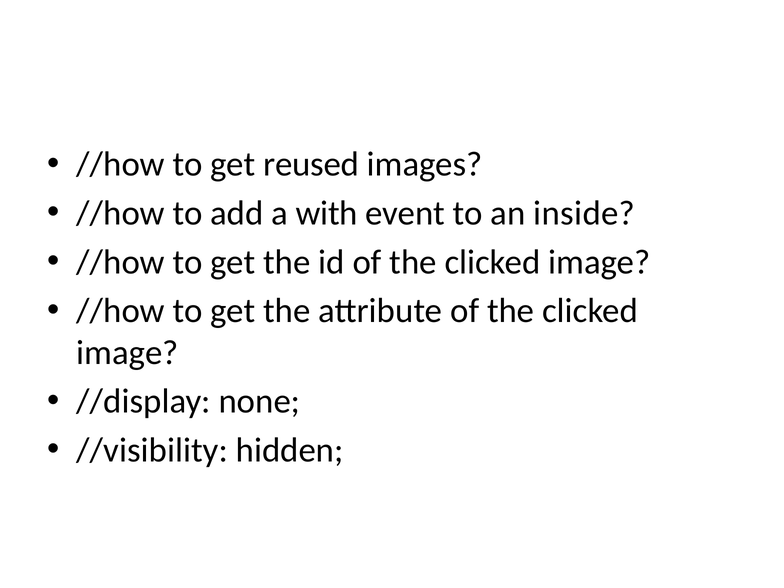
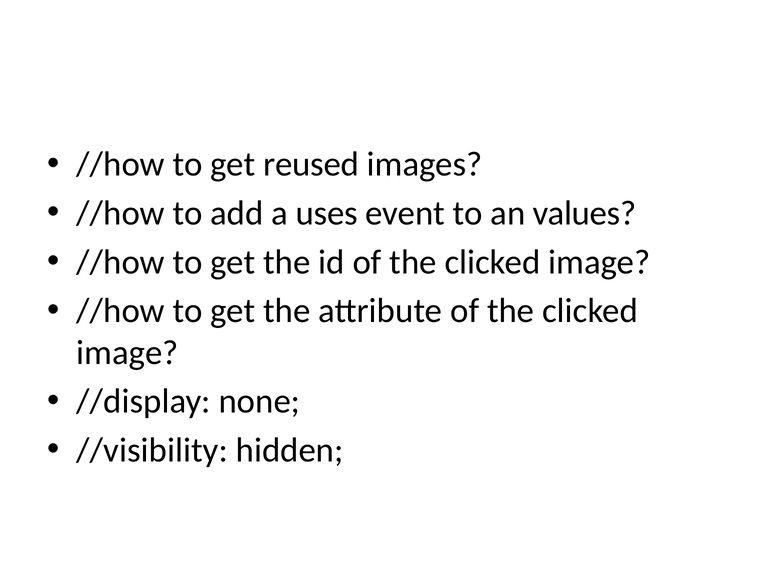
with: with -> uses
inside: inside -> values
